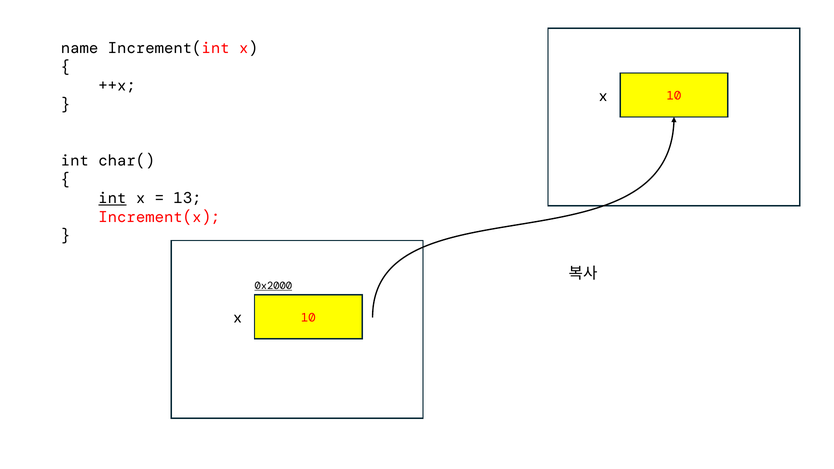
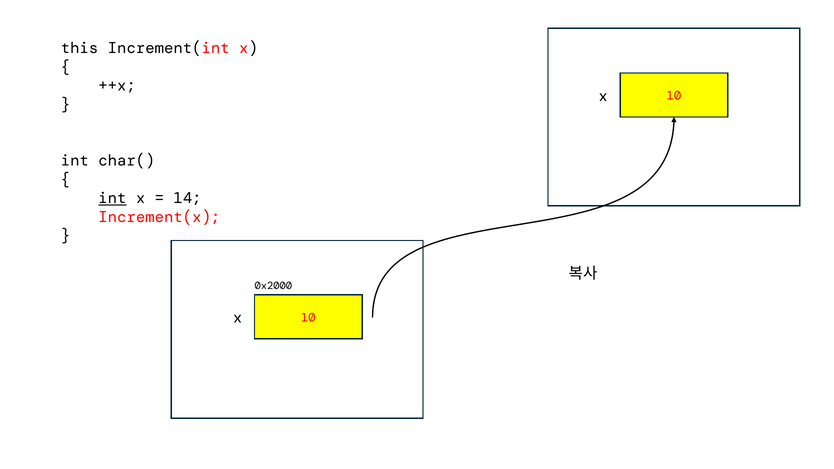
name: name -> this
13: 13 -> 14
0x2000 underline: present -> none
